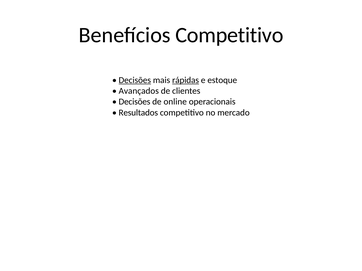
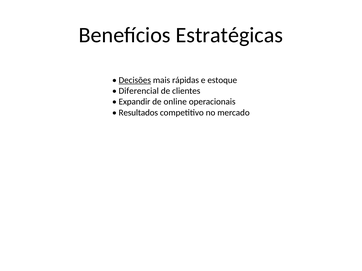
Benefícios Competitivo: Competitivo -> Estratégicas
rápidas underline: present -> none
Avançados: Avançados -> Diferencial
Decisões at (135, 102): Decisões -> Expandir
